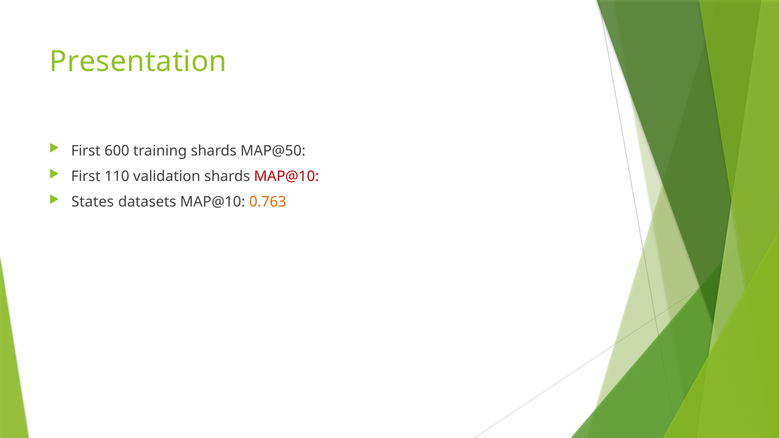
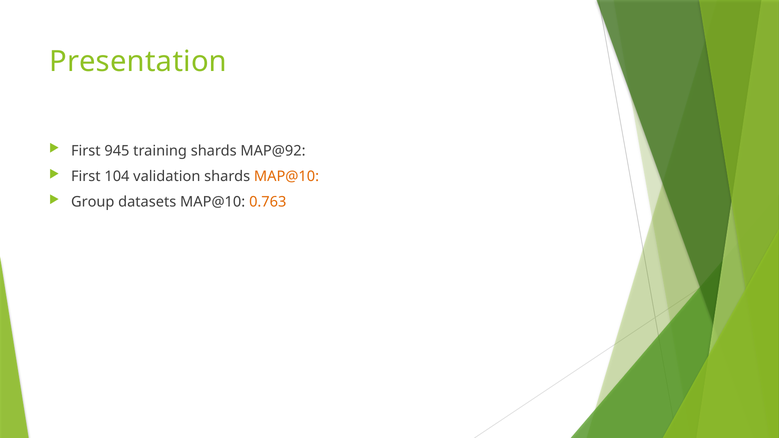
600: 600 -> 945
MAP@50: MAP@50 -> MAP@92
110: 110 -> 104
MAP@10 at (286, 176) colour: red -> orange
States: States -> Group
